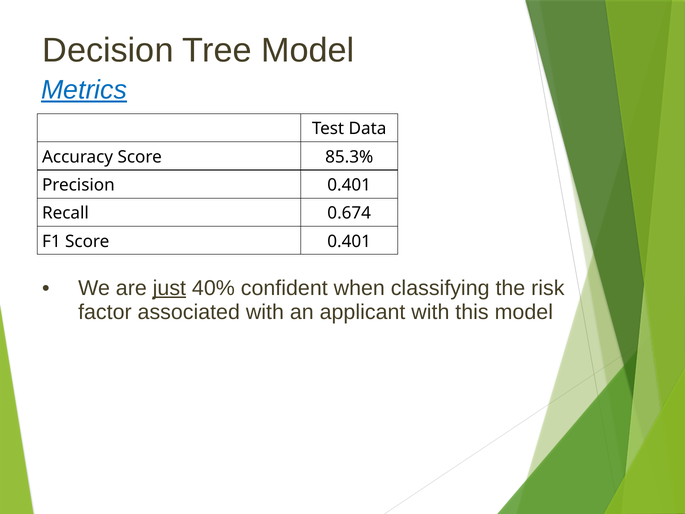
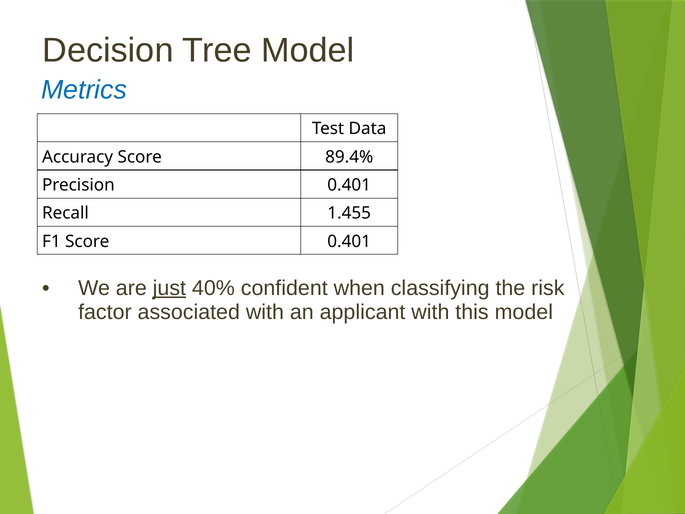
Metrics underline: present -> none
85.3%: 85.3% -> 89.4%
0.674: 0.674 -> 1.455
